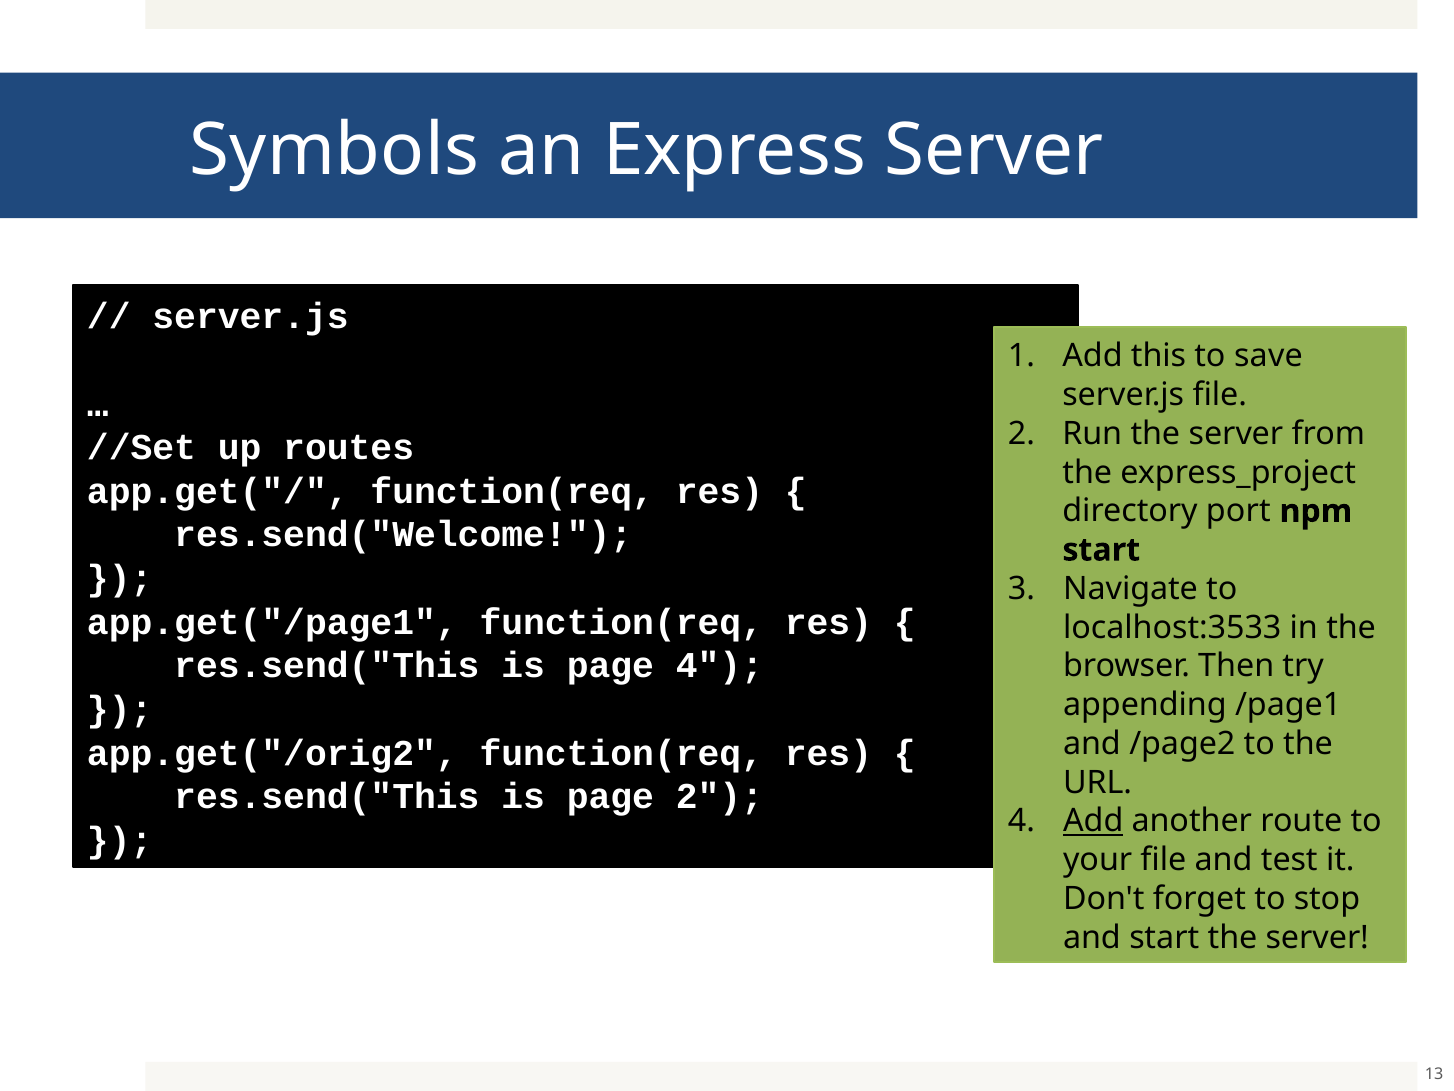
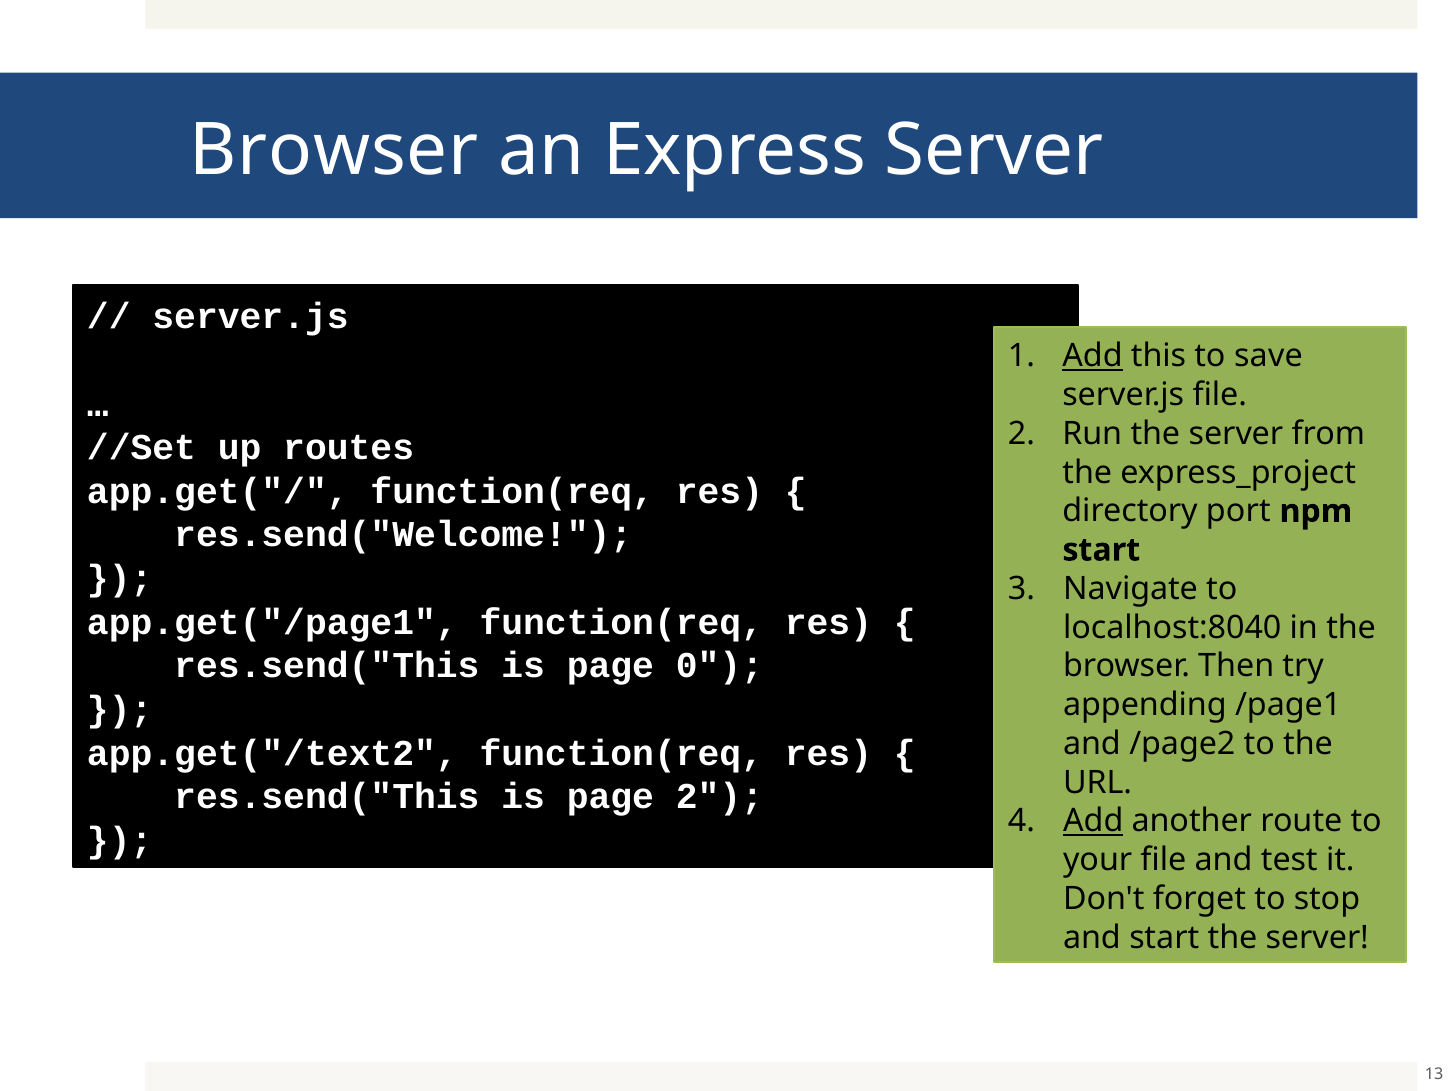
Symbols at (334, 150): Symbols -> Browser
Add at (1093, 356) underline: none -> present
localhost:3533: localhost:3533 -> localhost:8040
page 4: 4 -> 0
app.get("/orig2: app.get("/orig2 -> app.get("/text2
